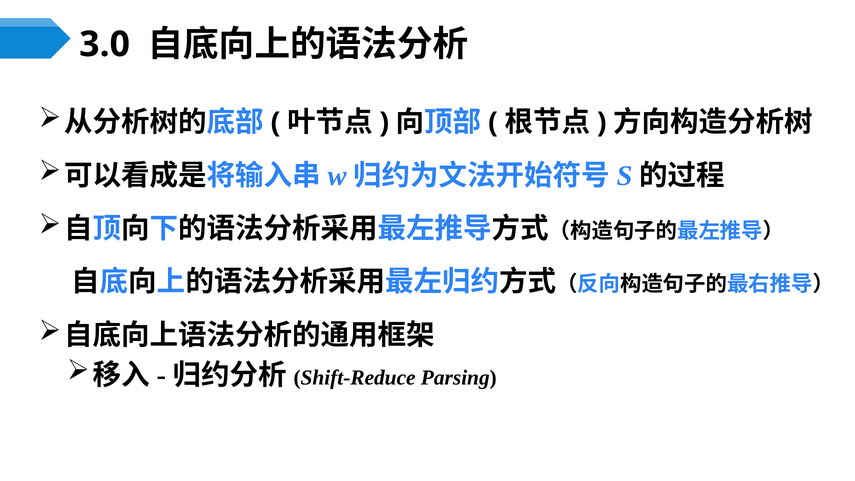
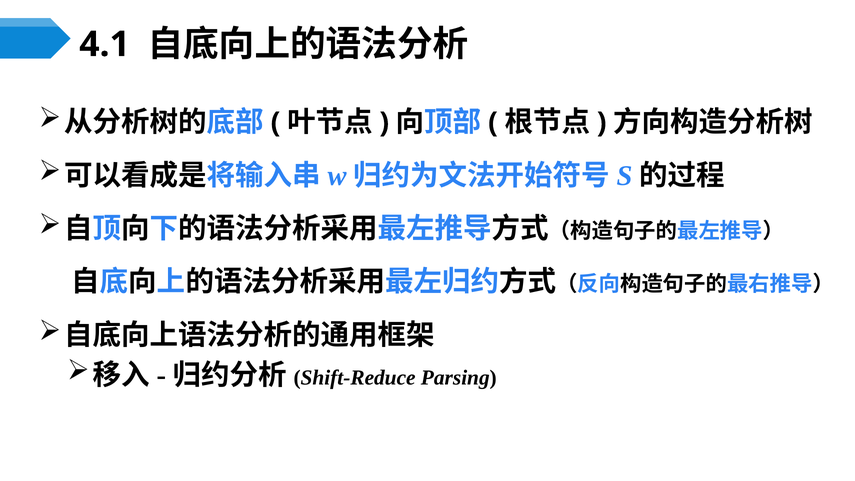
3.0: 3.0 -> 4.1
